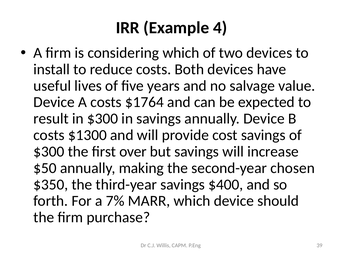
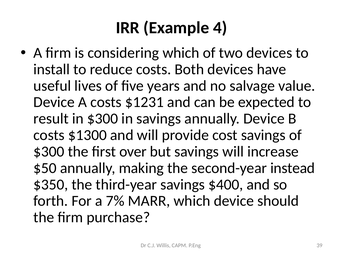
$1764: $1764 -> $1231
chosen: chosen -> instead
